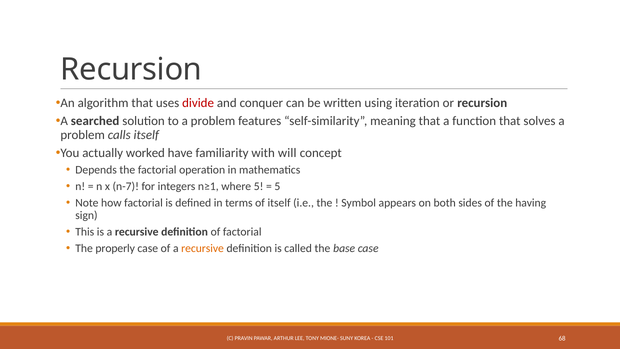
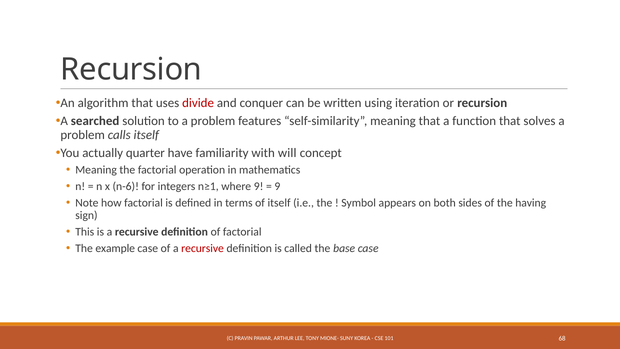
worked: worked -> quarter
Depends at (96, 170): Depends -> Meaning
n-7: n-7 -> n-6
where 5: 5 -> 9
5 at (277, 186): 5 -> 9
properly: properly -> example
recursive at (203, 248) colour: orange -> red
